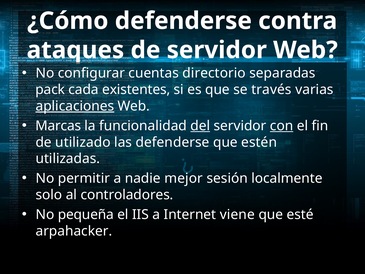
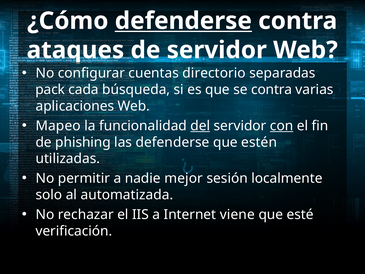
defenderse at (183, 21) underline: none -> present
existentes: existentes -> búsqueda
se través: través -> contra
aplicaciones underline: present -> none
Marcas: Marcas -> Mapeo
utilizado: utilizado -> phishing
controladores: controladores -> automatizada
pequeña: pequeña -> rechazar
arpahacker: arpahacker -> verificación
